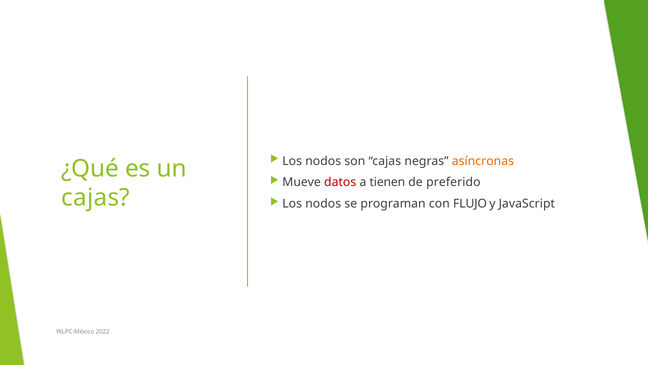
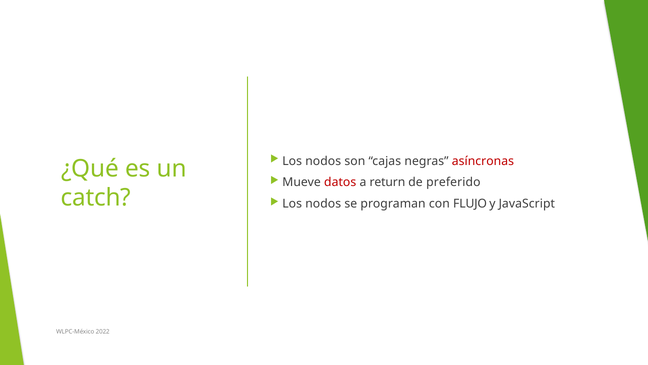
asíncronas colour: orange -> red
tienen: tienen -> return
cajas at (96, 198): cajas -> catch
